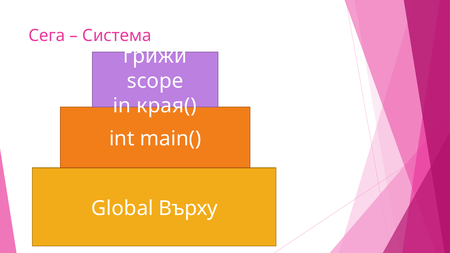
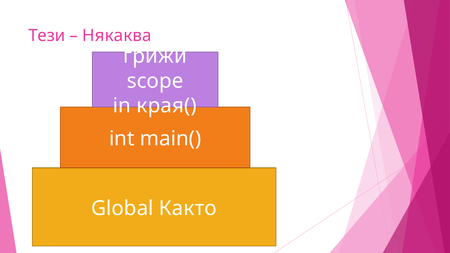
Сега: Сега -> Тези
Система: Система -> Някаква
Върху: Върху -> Както
